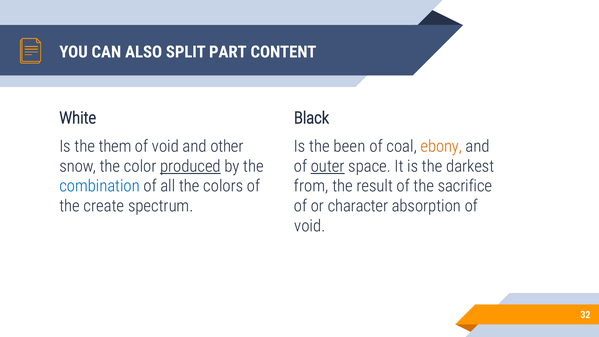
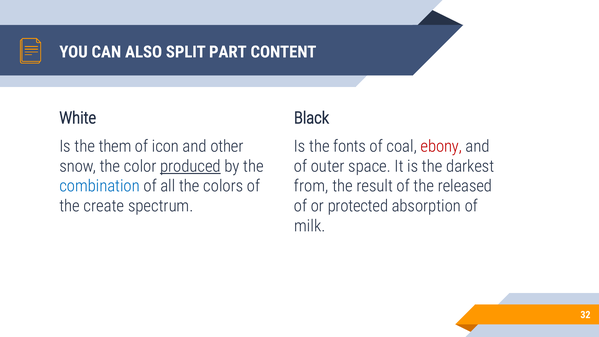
void at (165, 146): void -> icon
been: been -> fonts
ebony colour: orange -> red
outer underline: present -> none
sacrifice: sacrifice -> released
character: character -> protected
void at (310, 226): void -> milk
